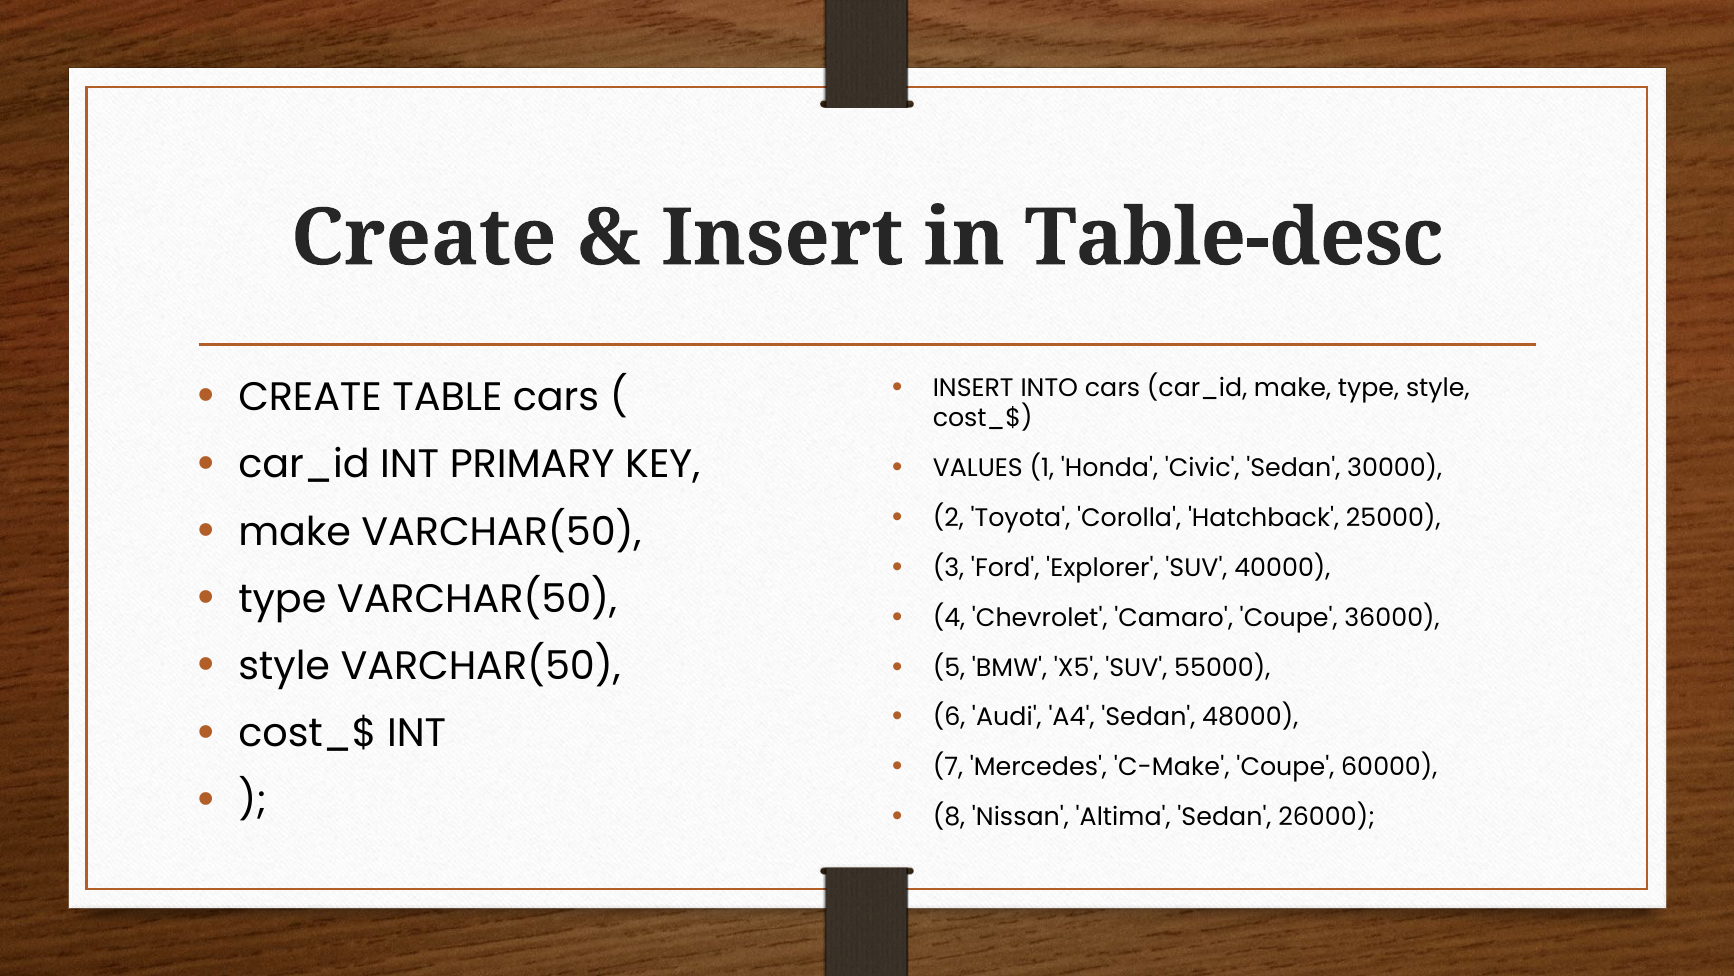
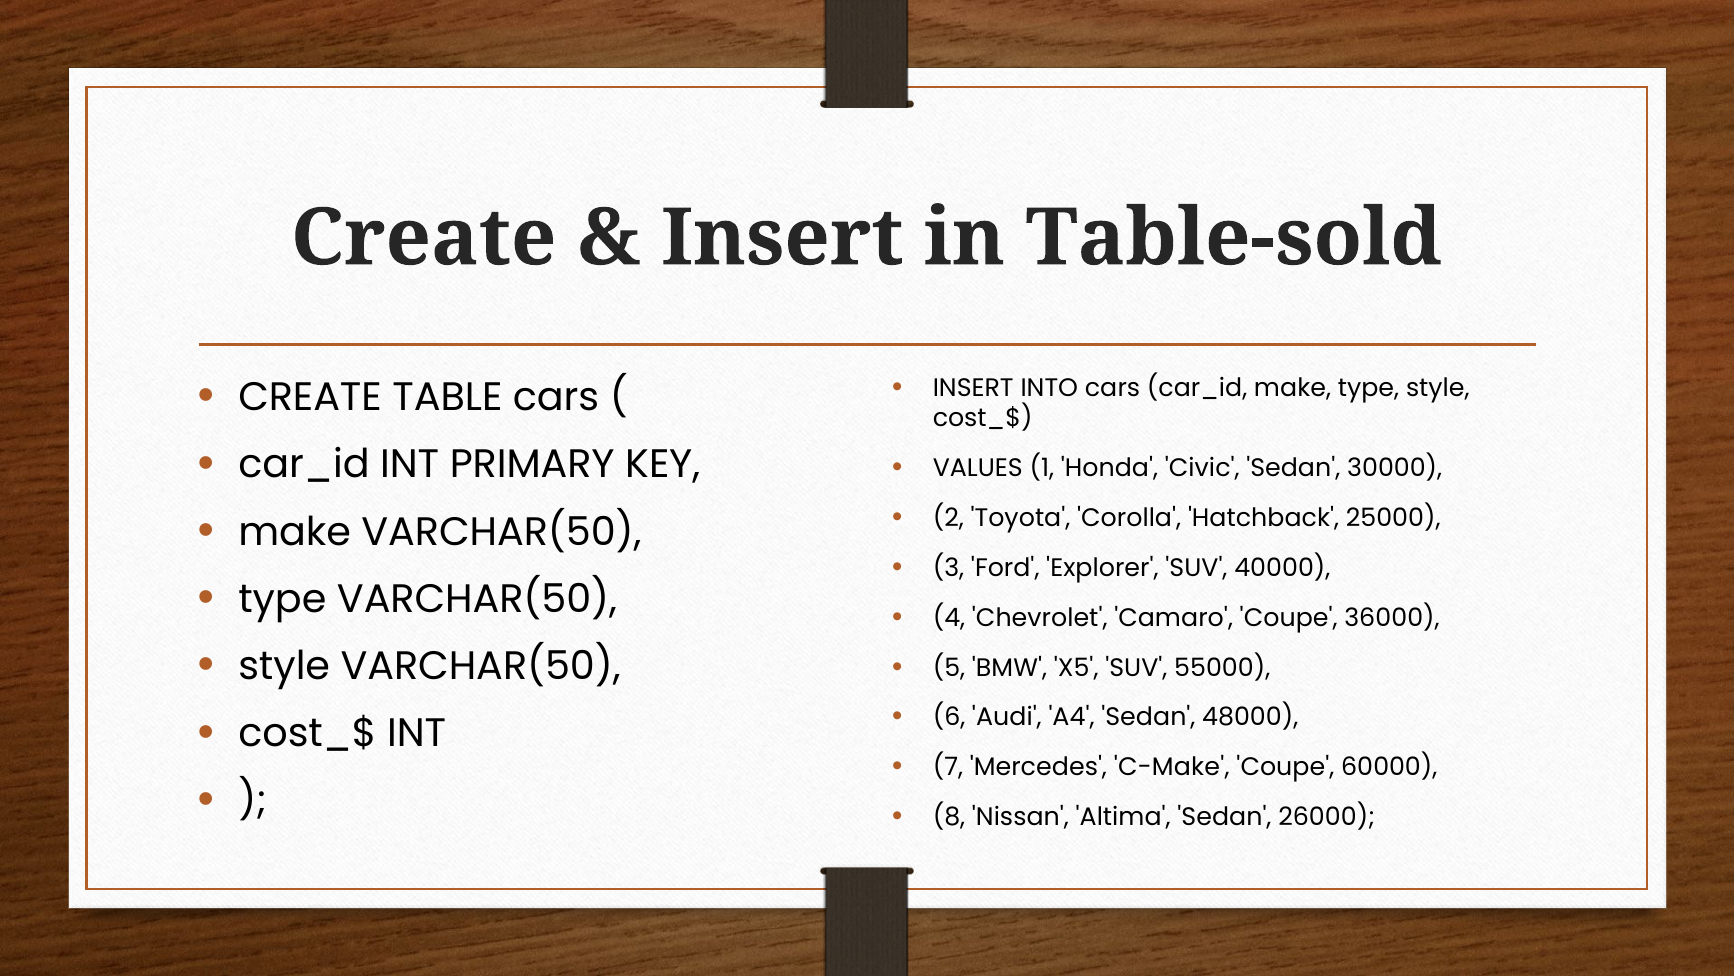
Table-desc: Table-desc -> Table-sold
